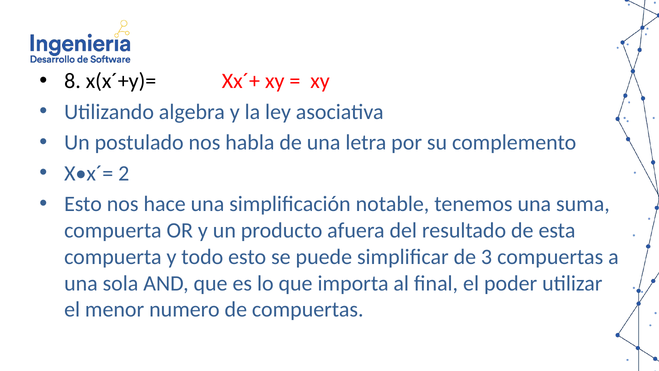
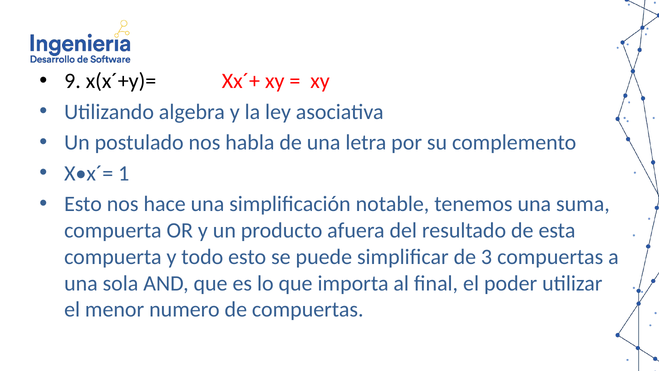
8: 8 -> 9
2: 2 -> 1
